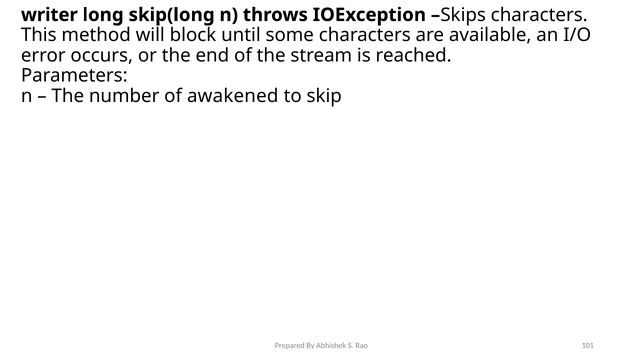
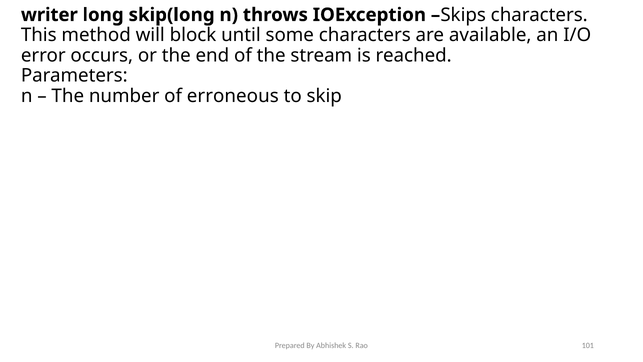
awakened: awakened -> erroneous
